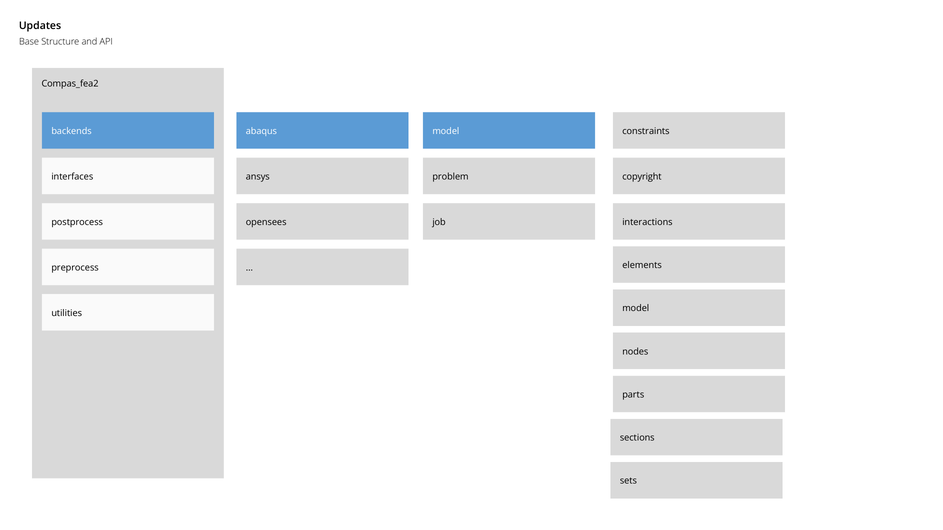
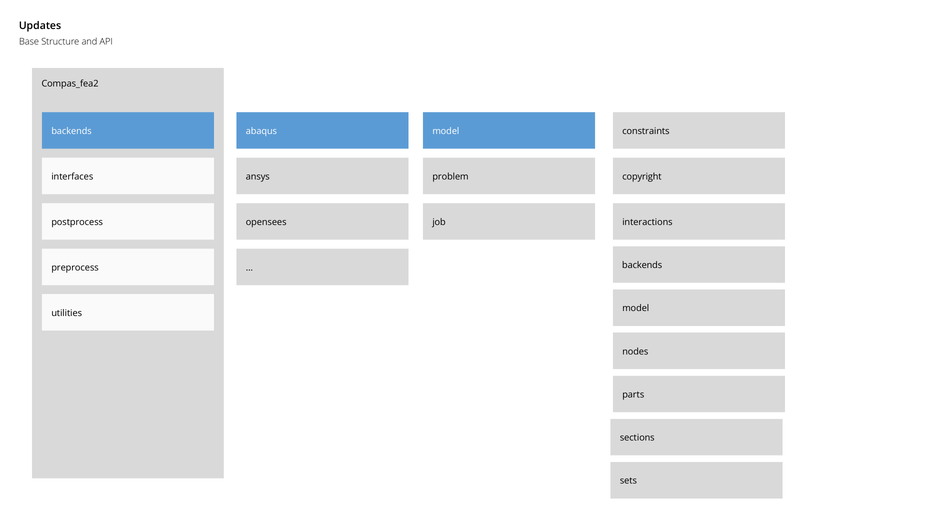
elements at (642, 265): elements -> backends
